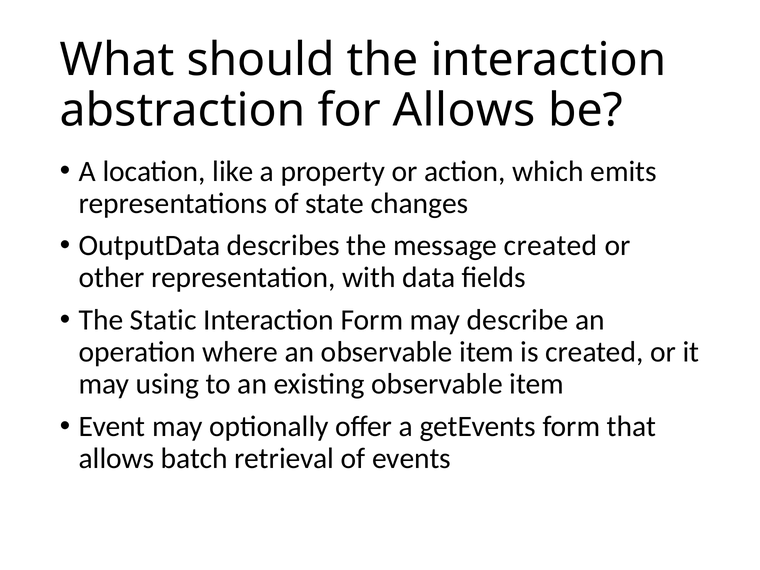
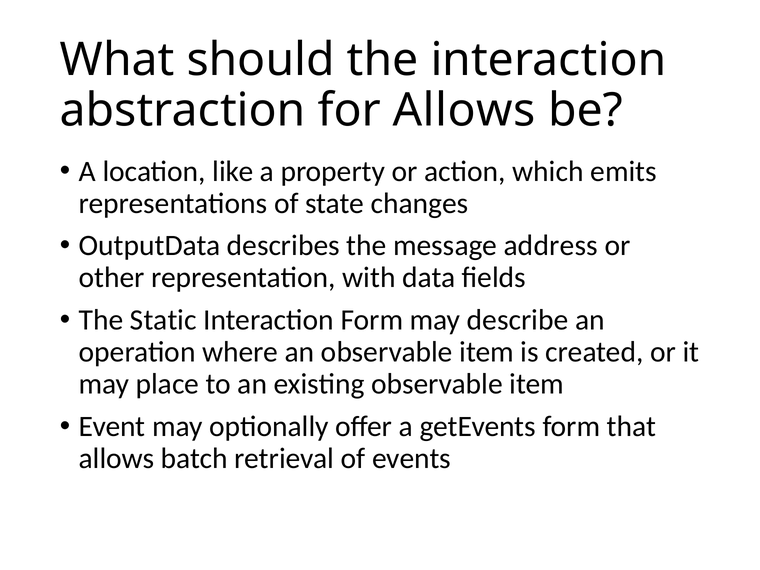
message created: created -> address
using: using -> place
